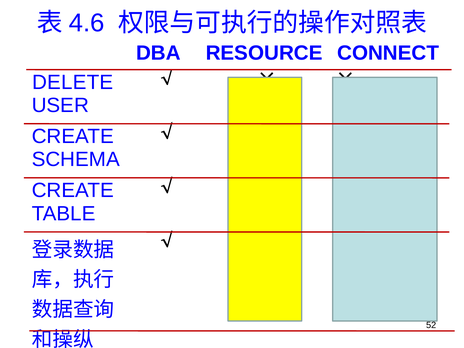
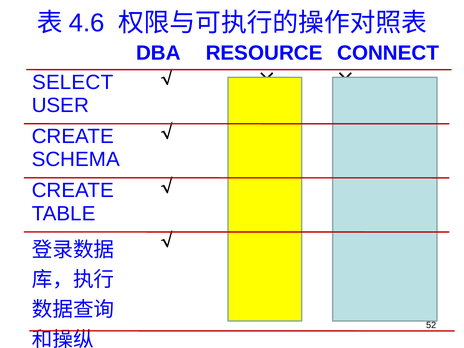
DELETE: DELETE -> SELECT
